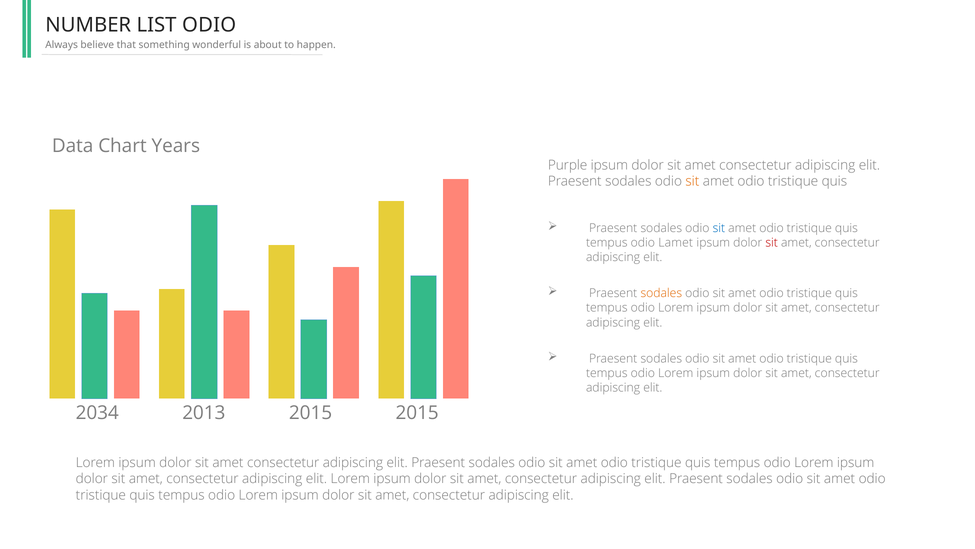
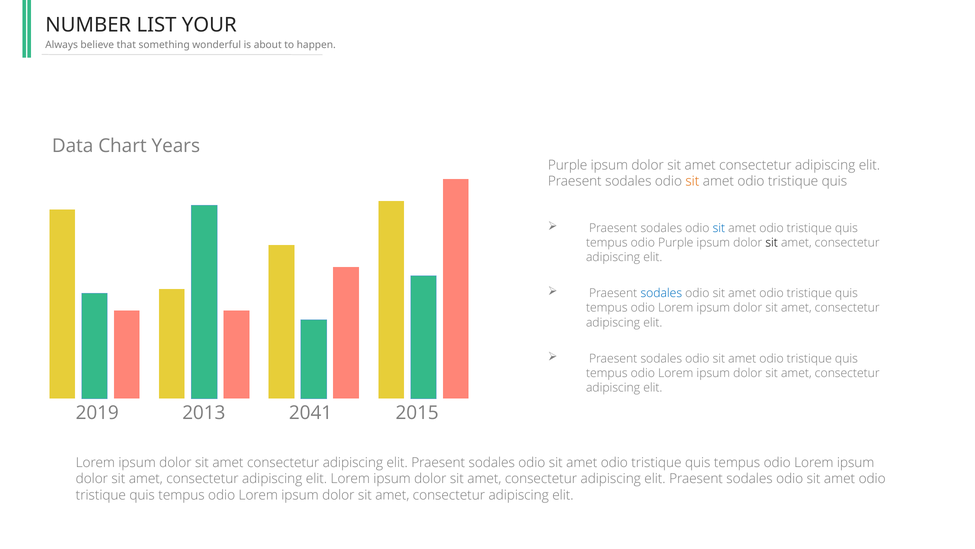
LIST ODIO: ODIO -> YOUR
odio Lamet: Lamet -> Purple
sit at (772, 242) colour: red -> black
sodales at (661, 293) colour: orange -> blue
2034: 2034 -> 2019
2013 2015: 2015 -> 2041
